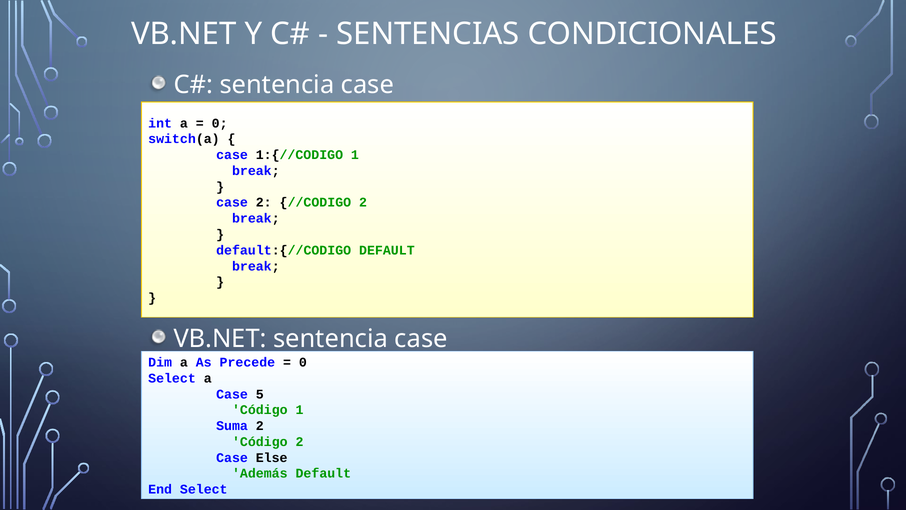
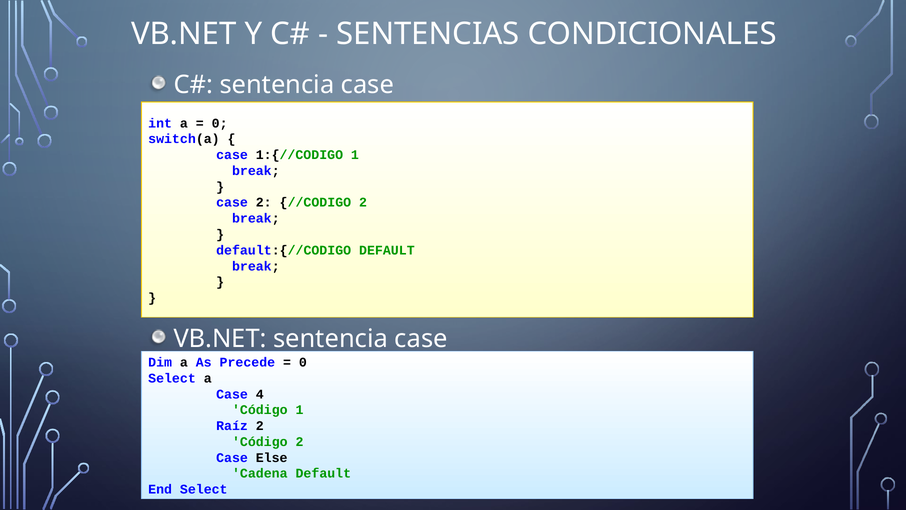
5: 5 -> 4
Suma: Suma -> Raíz
Además: Además -> Cadena
